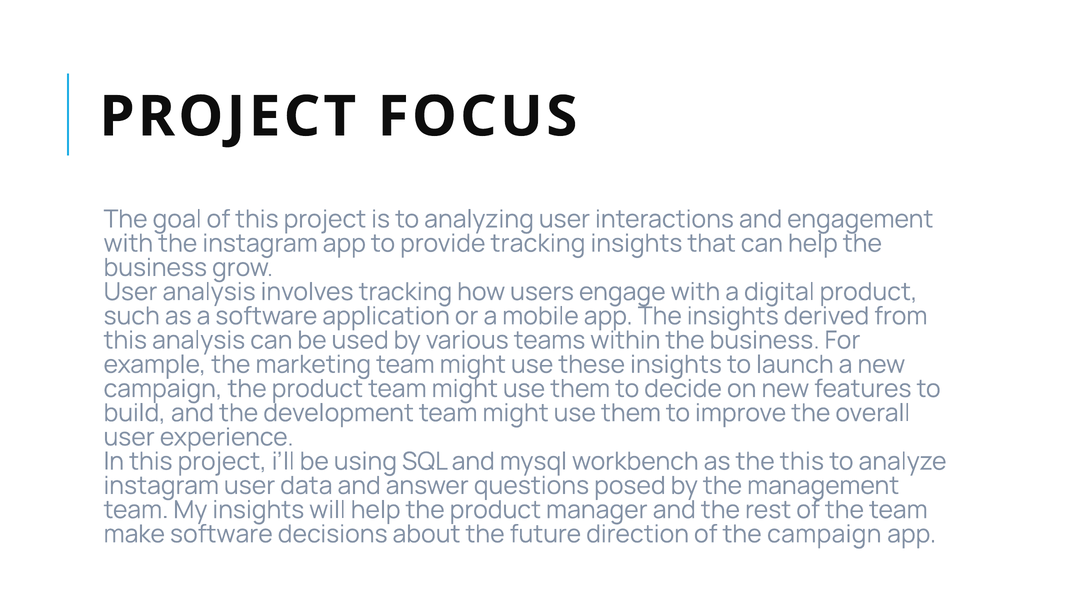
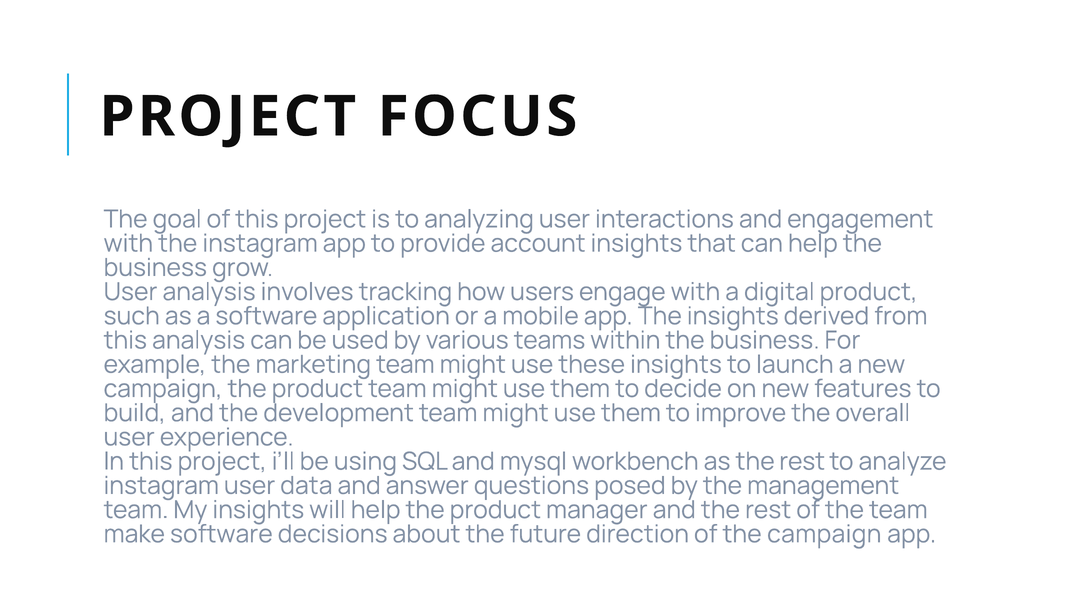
provide tracking: tracking -> account
as the this: this -> rest
